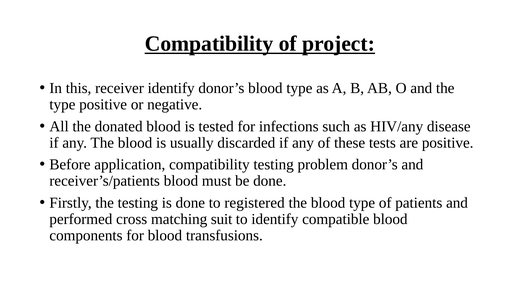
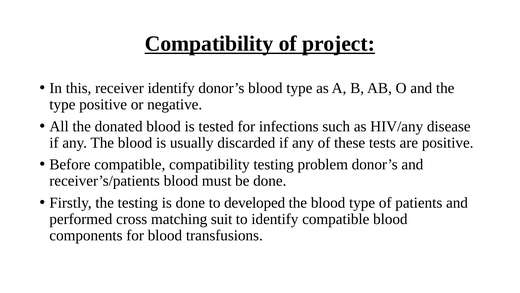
Before application: application -> compatible
registered: registered -> developed
